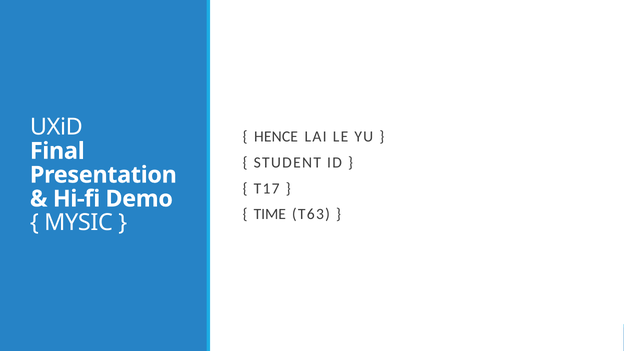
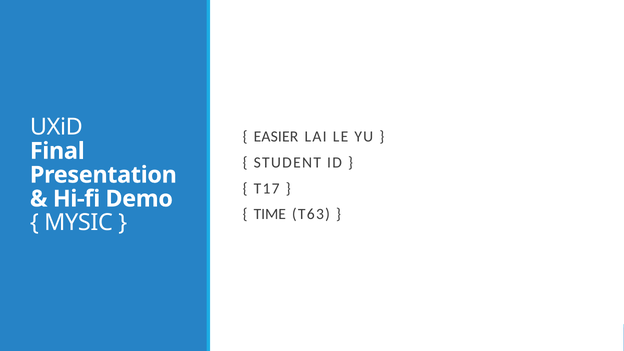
HENCE: HENCE -> EASIER
